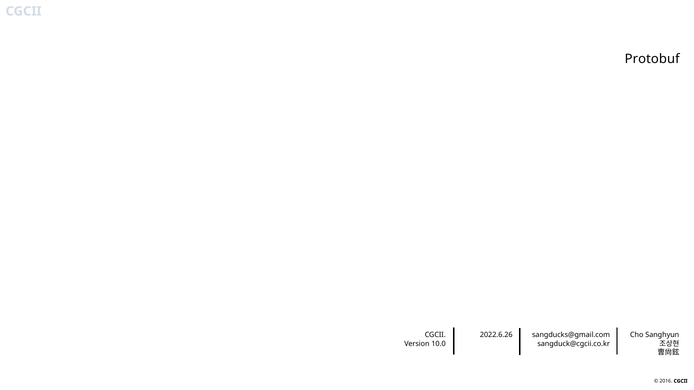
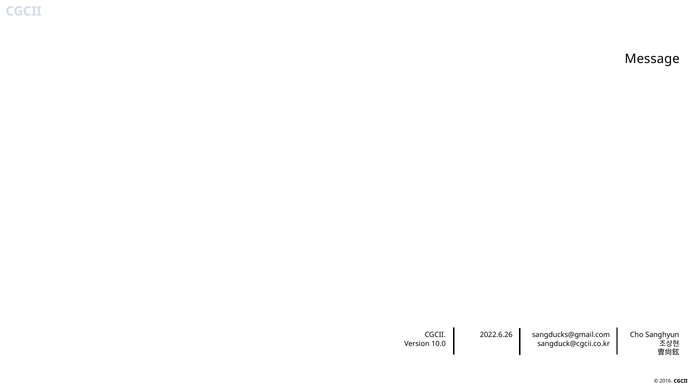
Protobuf: Protobuf -> Message
